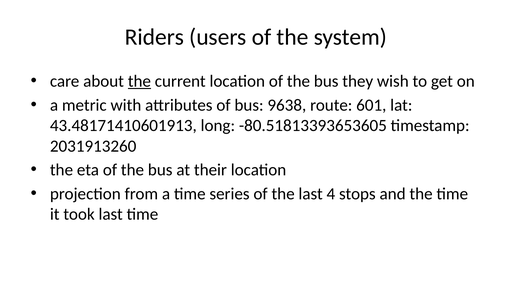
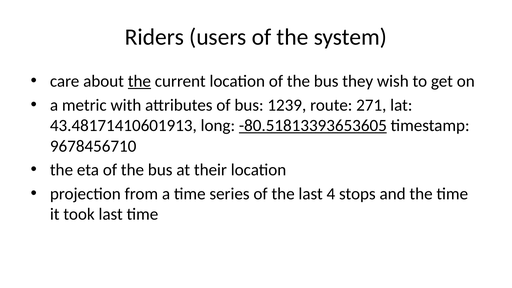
9638: 9638 -> 1239
601: 601 -> 271
-80.51813393653605 underline: none -> present
2031913260: 2031913260 -> 9678456710
